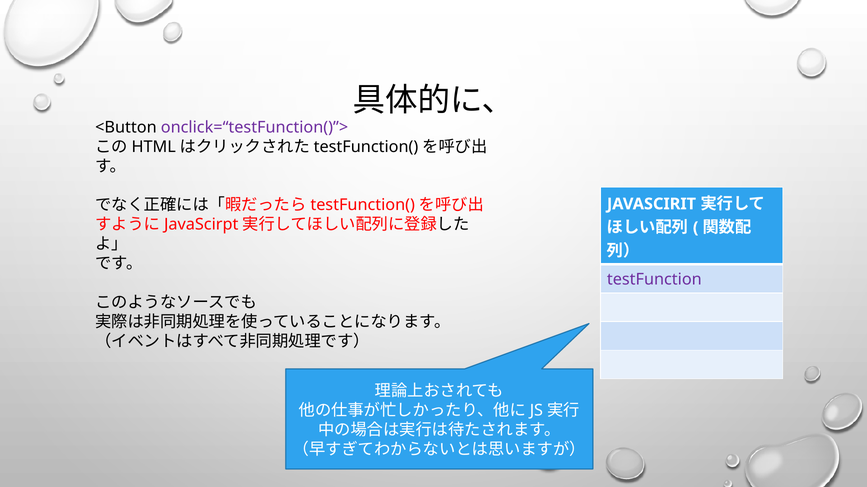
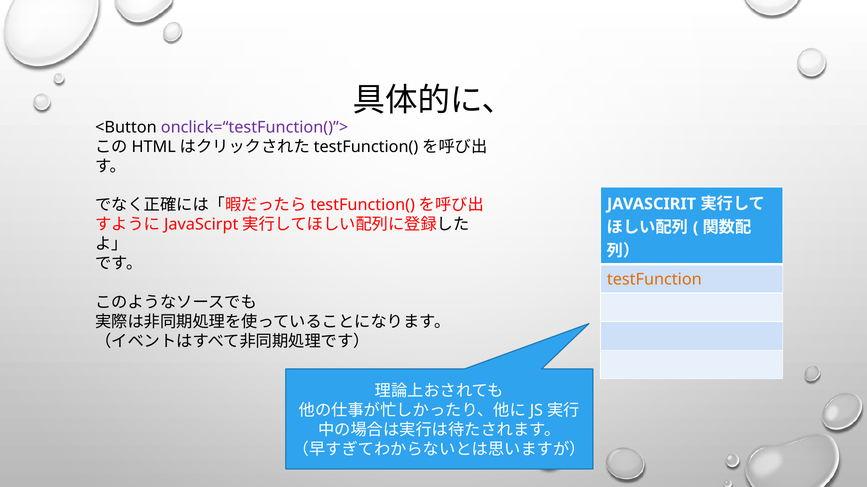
testFunction colour: purple -> orange
